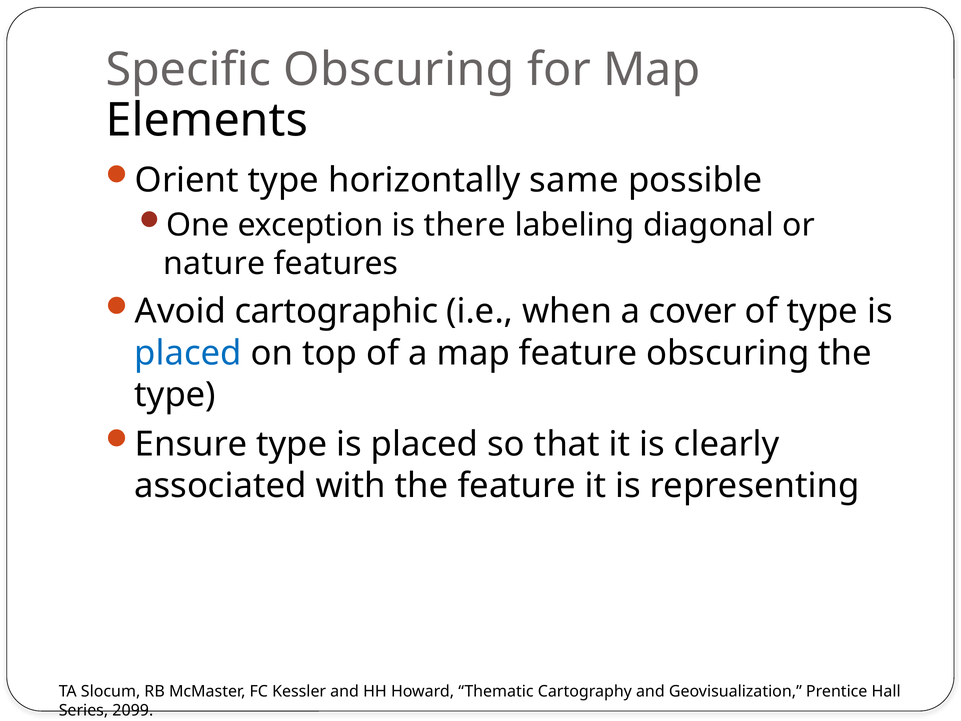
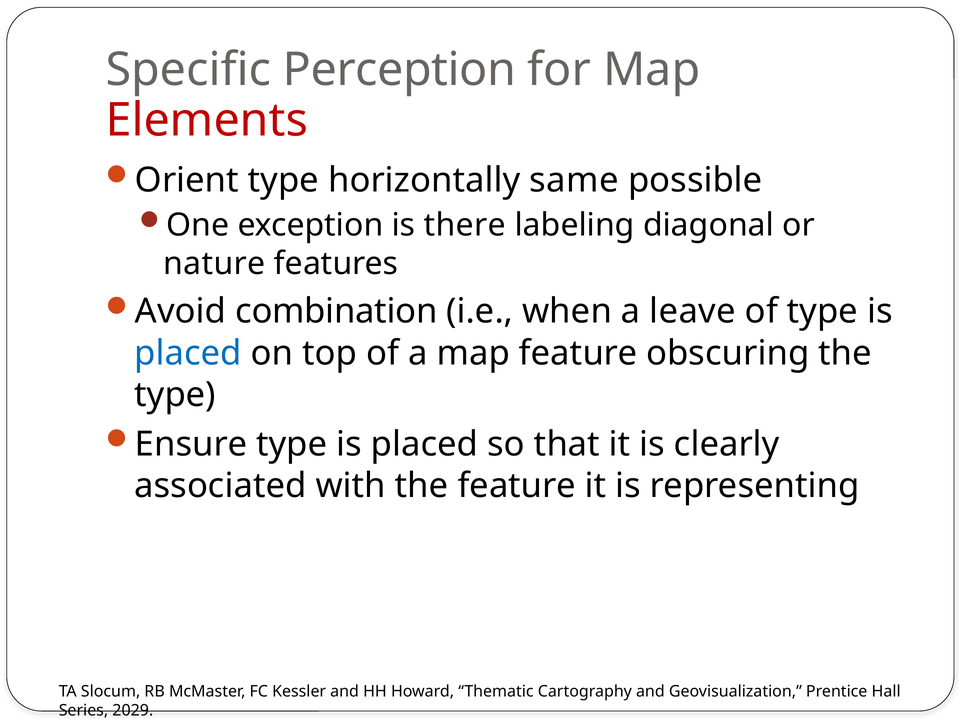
Specific Obscuring: Obscuring -> Perception
Elements colour: black -> red
cartographic: cartographic -> combination
cover: cover -> leave
2099: 2099 -> 2029
